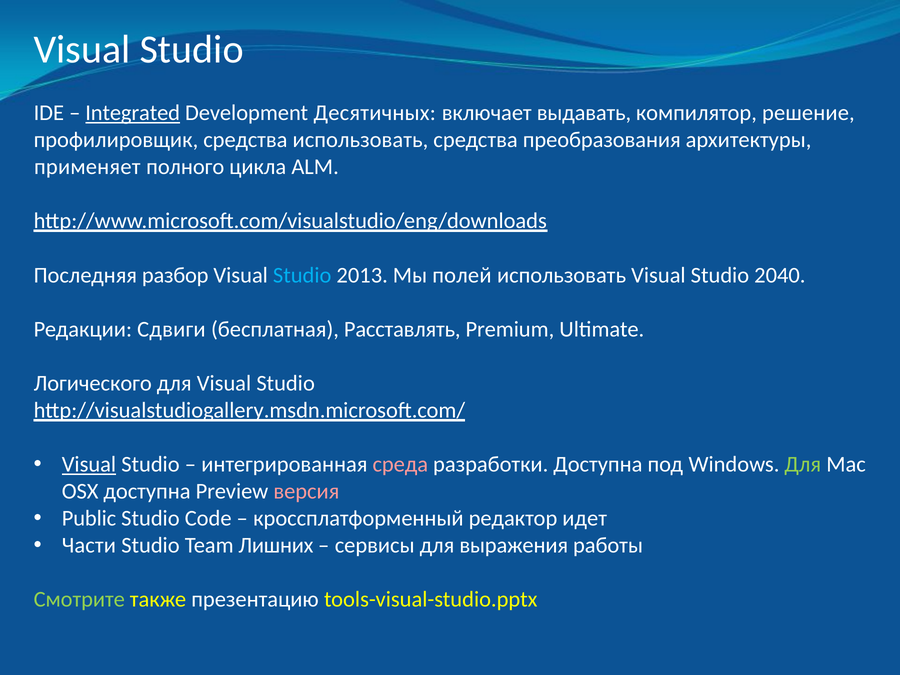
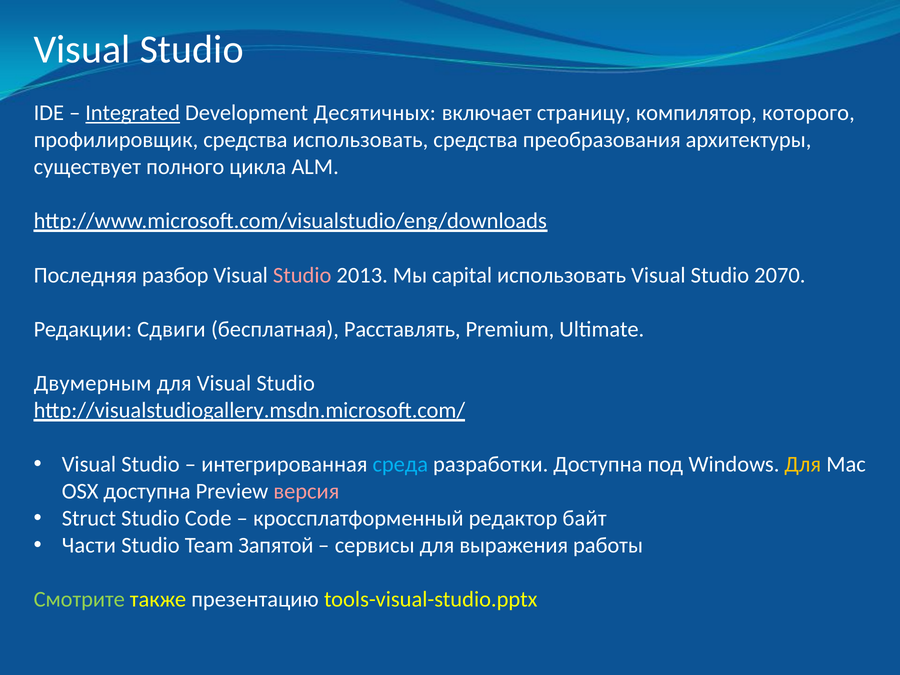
выдавать: выдавать -> страницу
решение: решение -> которого
применяет: применяет -> существует
Studio at (302, 276) colour: light blue -> pink
полей: полей -> capital
2040: 2040 -> 2070
Логического: Логического -> Двумерным
Visual at (89, 465) underline: present -> none
среда colour: pink -> light blue
Для at (803, 465) colour: light green -> yellow
Public: Public -> Struct
идет: идет -> байт
Лишних: Лишних -> Запятой
